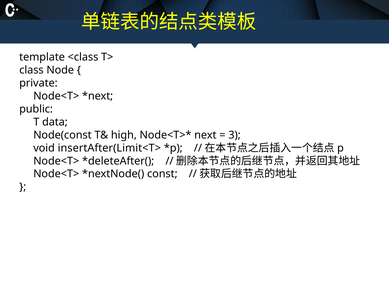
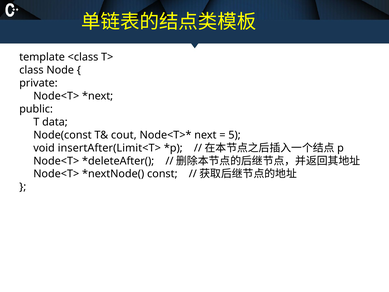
high: high -> cout
3: 3 -> 5
